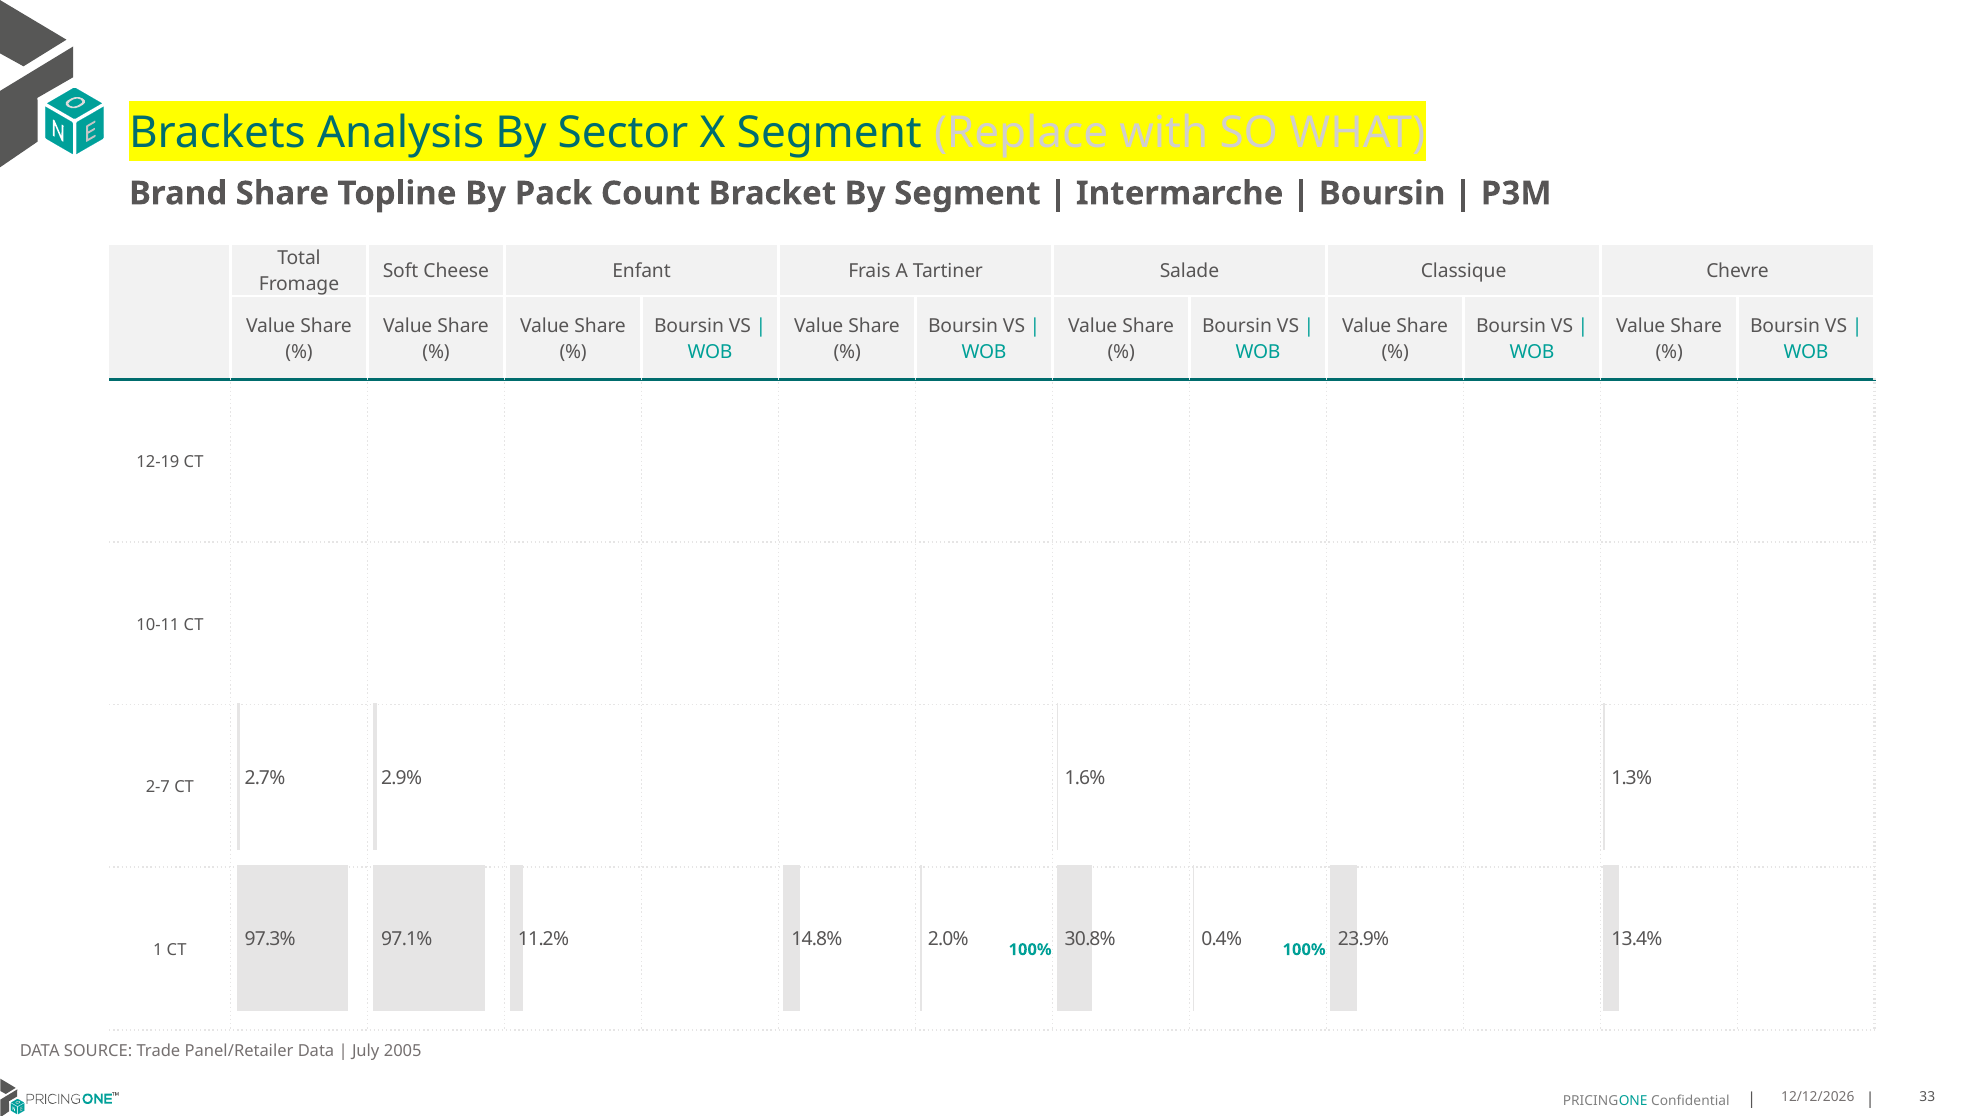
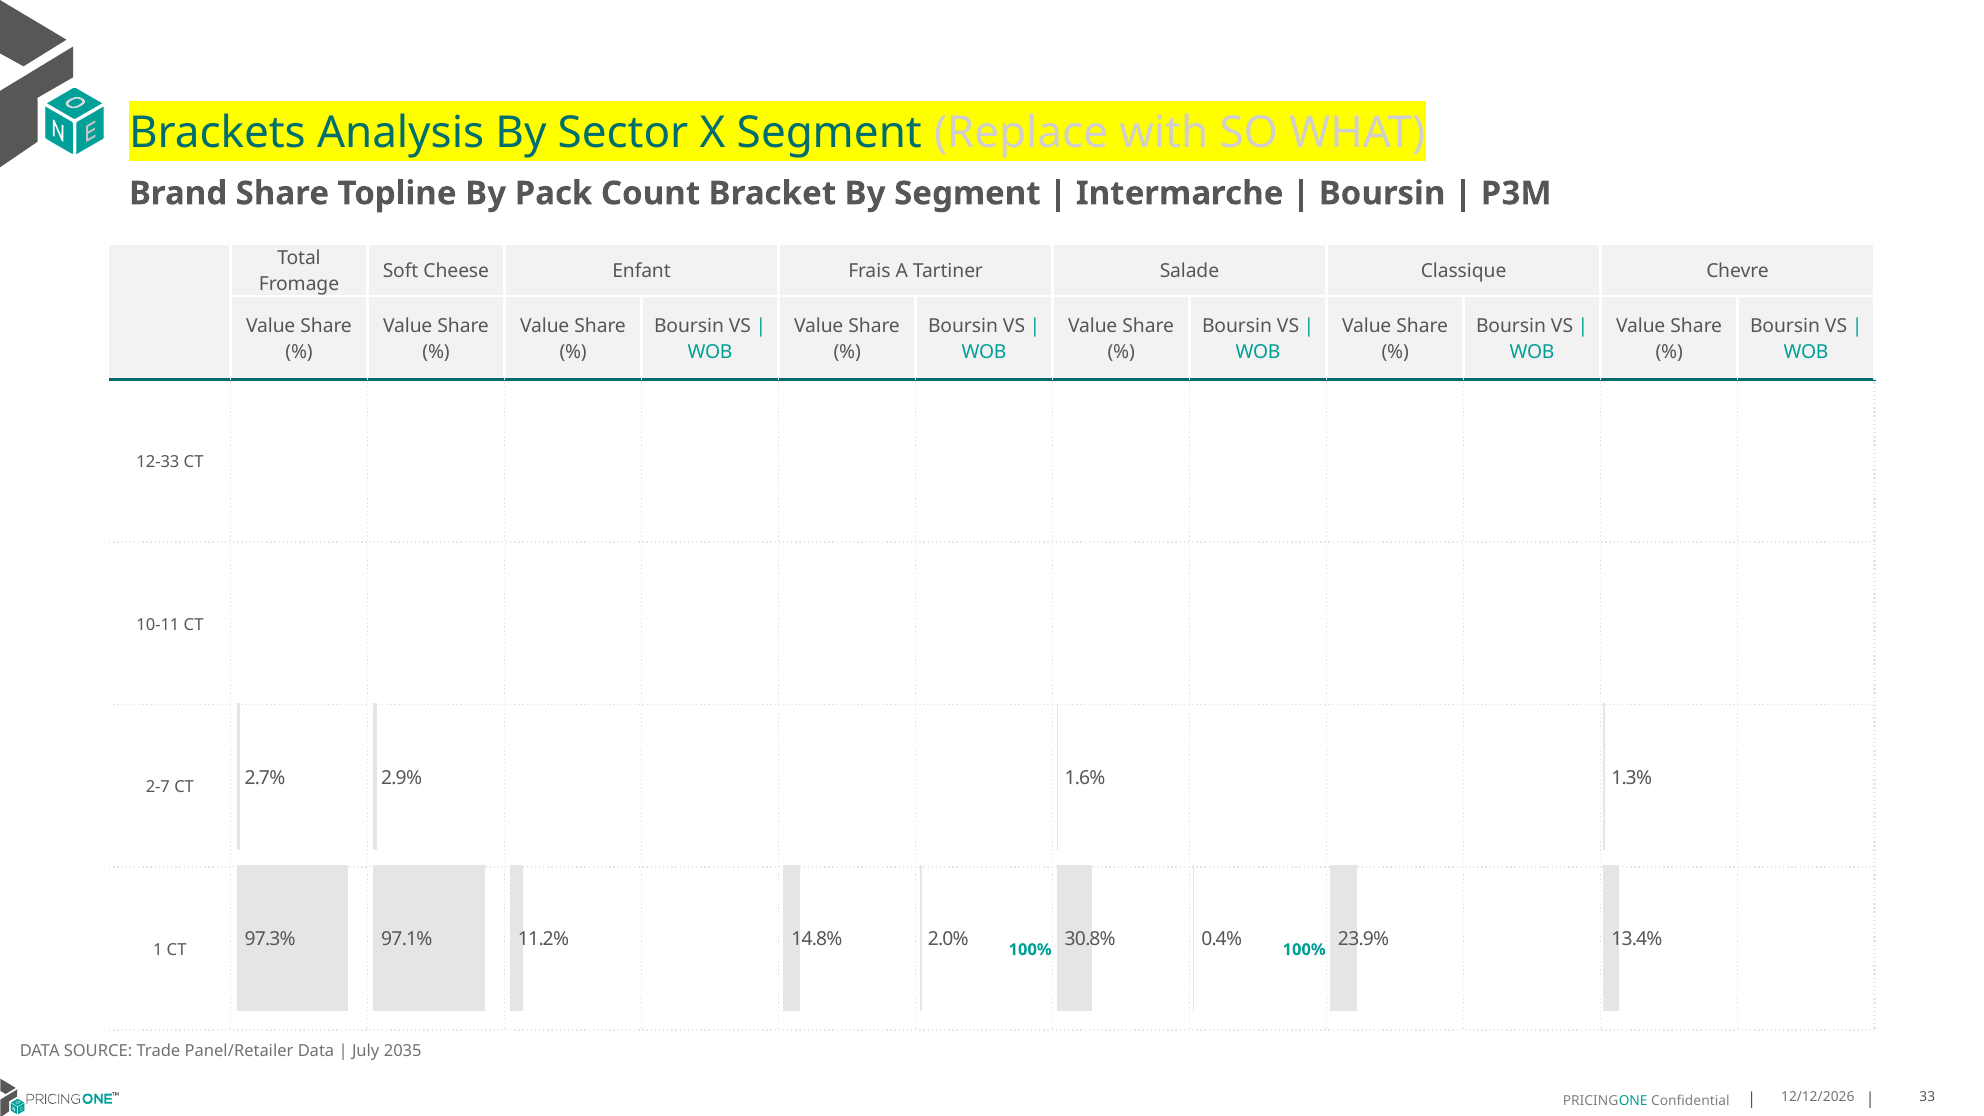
12-19: 12-19 -> 12-33
2005: 2005 -> 2035
